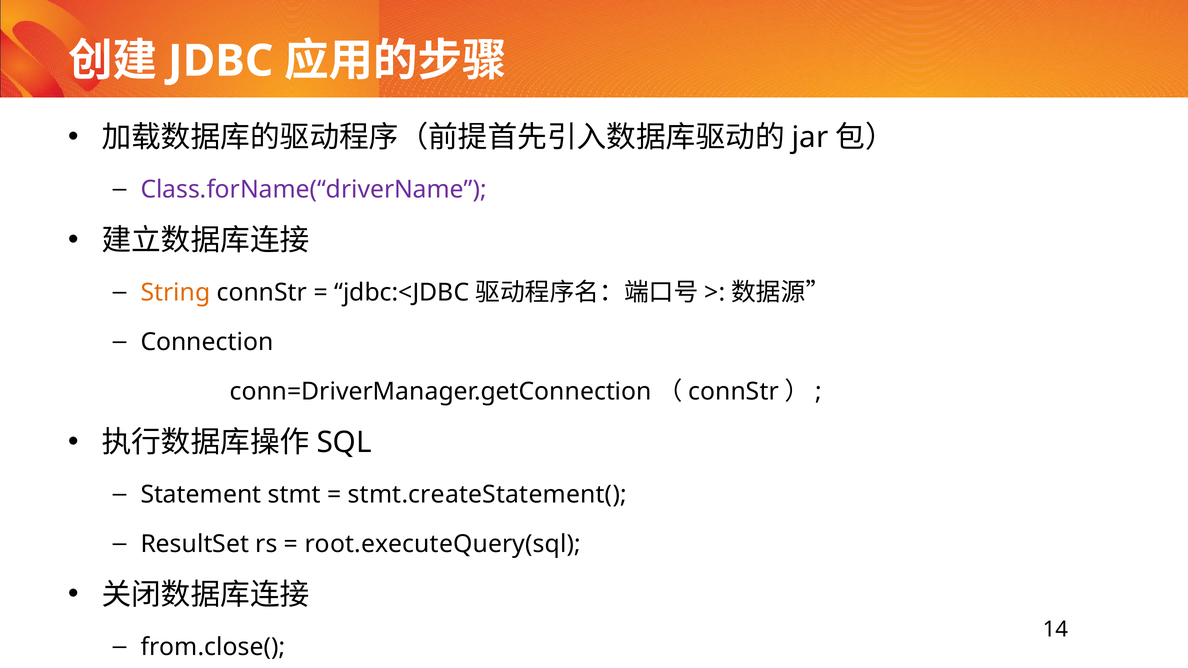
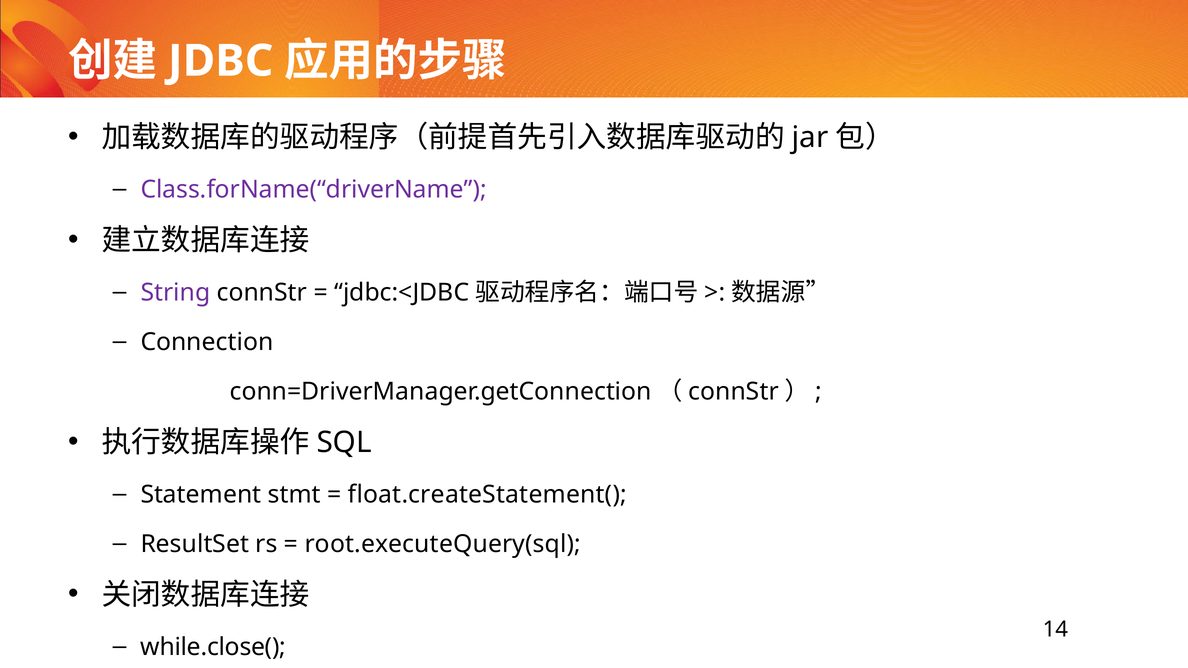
String colour: orange -> purple
stmt.createStatement(: stmt.createStatement( -> float.createStatement(
from.close(: from.close( -> while.close(
